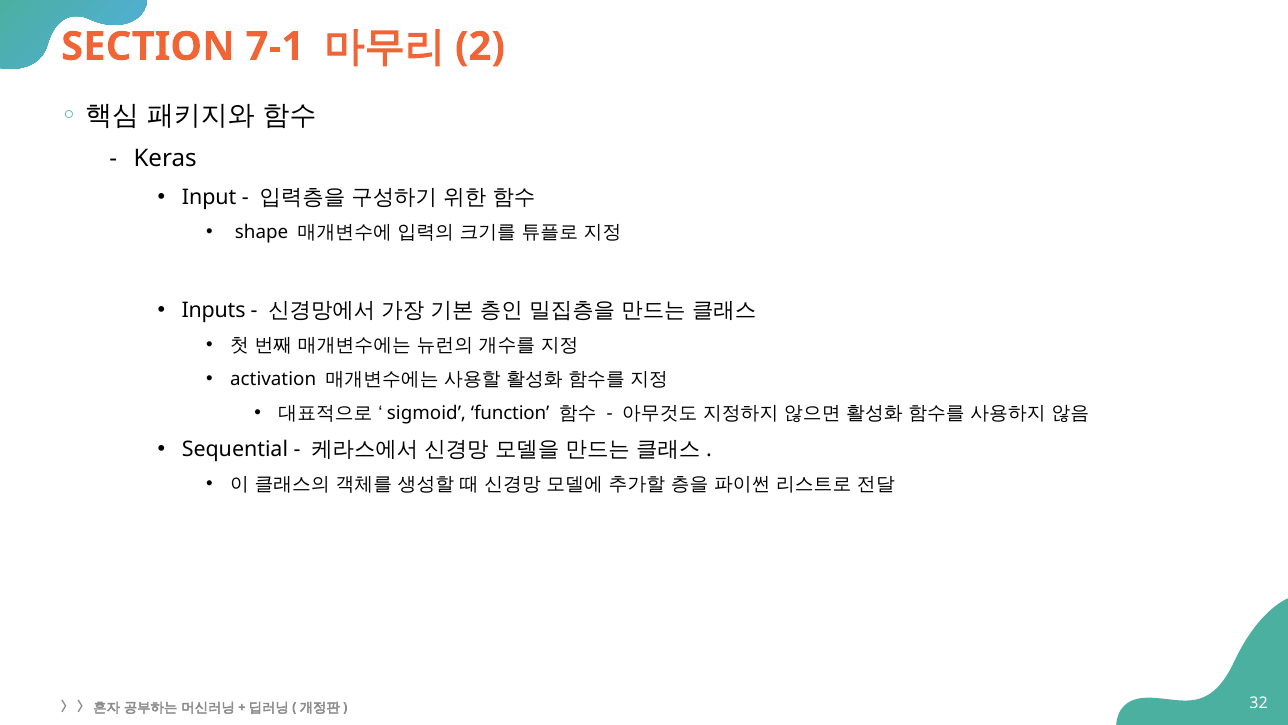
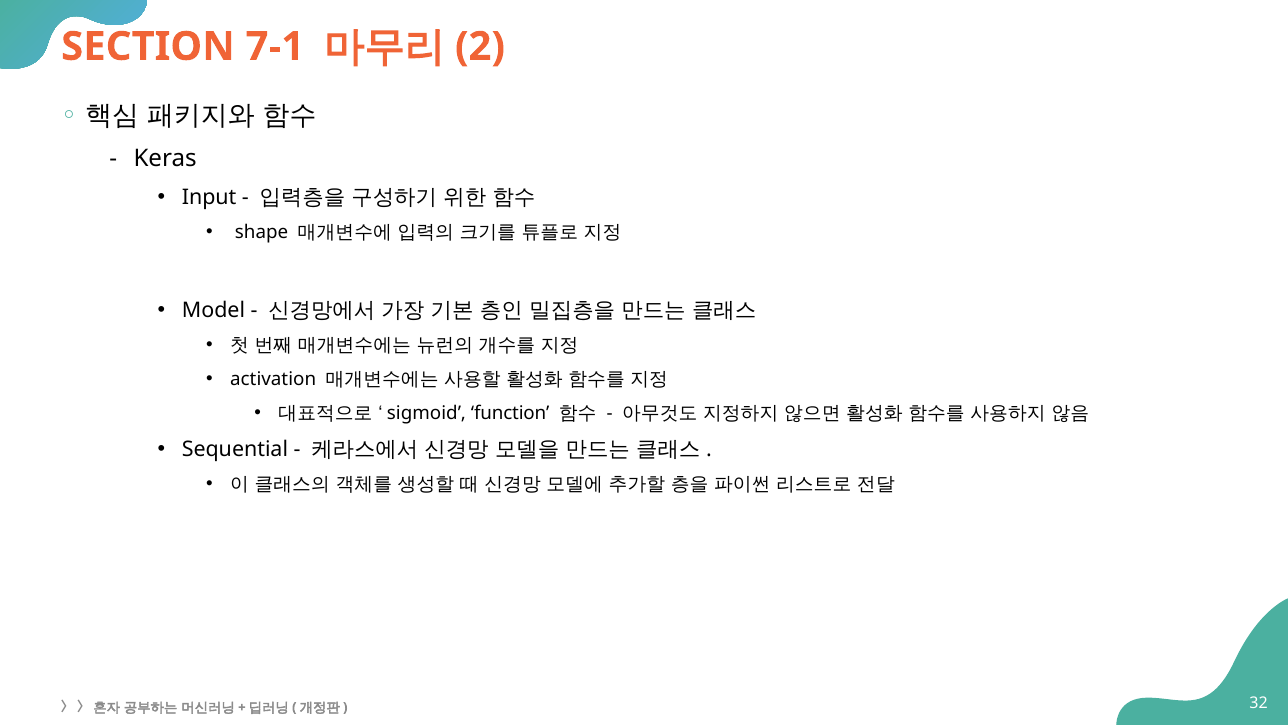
Inputs: Inputs -> Model
